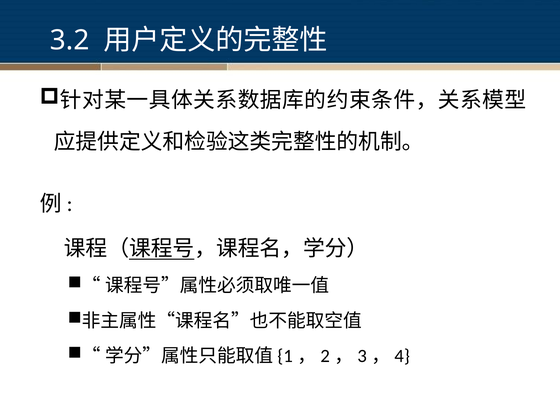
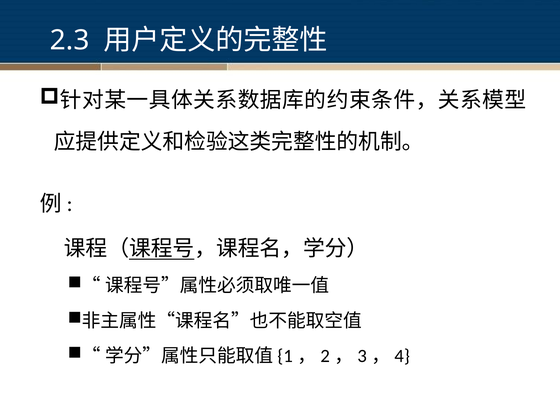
3.2: 3.2 -> 2.3
